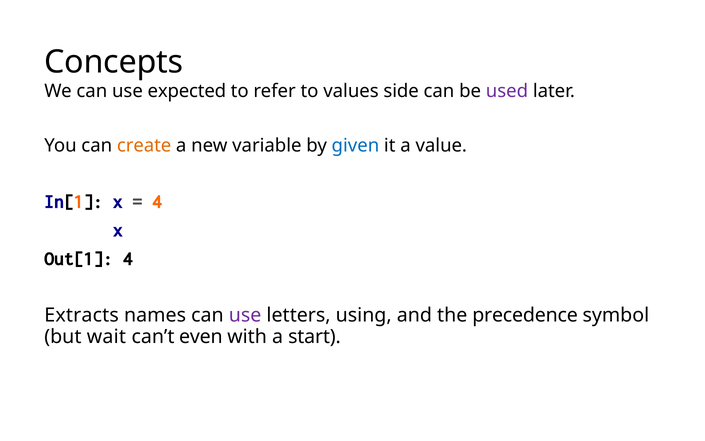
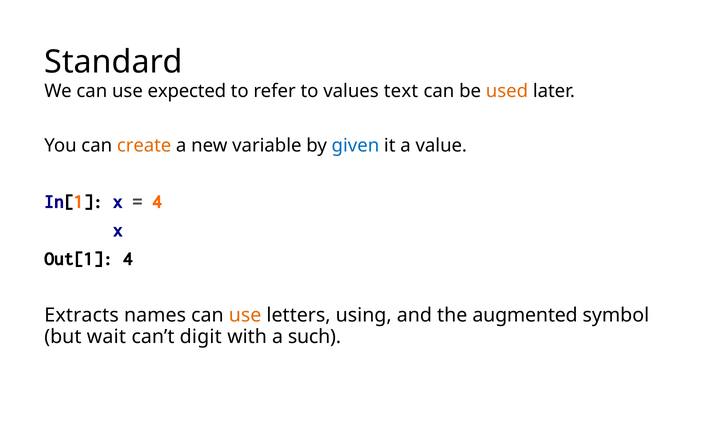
Concepts: Concepts -> Standard
side: side -> text
used colour: purple -> orange
use at (245, 315) colour: purple -> orange
precedence: precedence -> augmented
even: even -> digit
start: start -> such
